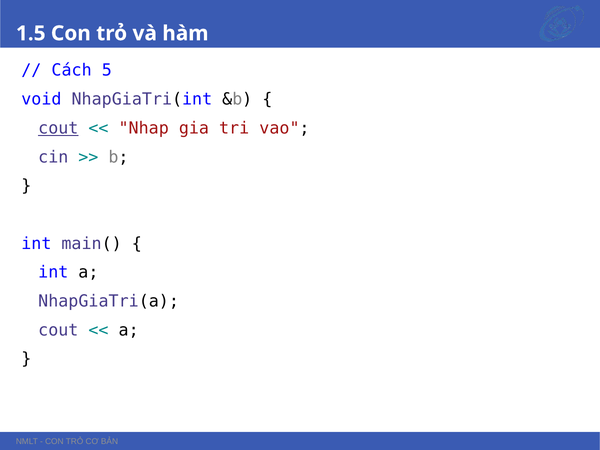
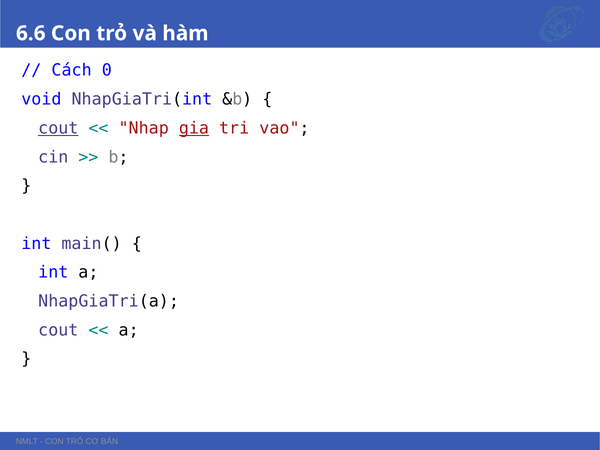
1.5: 1.5 -> 6.6
5: 5 -> 0
gia underline: none -> present
